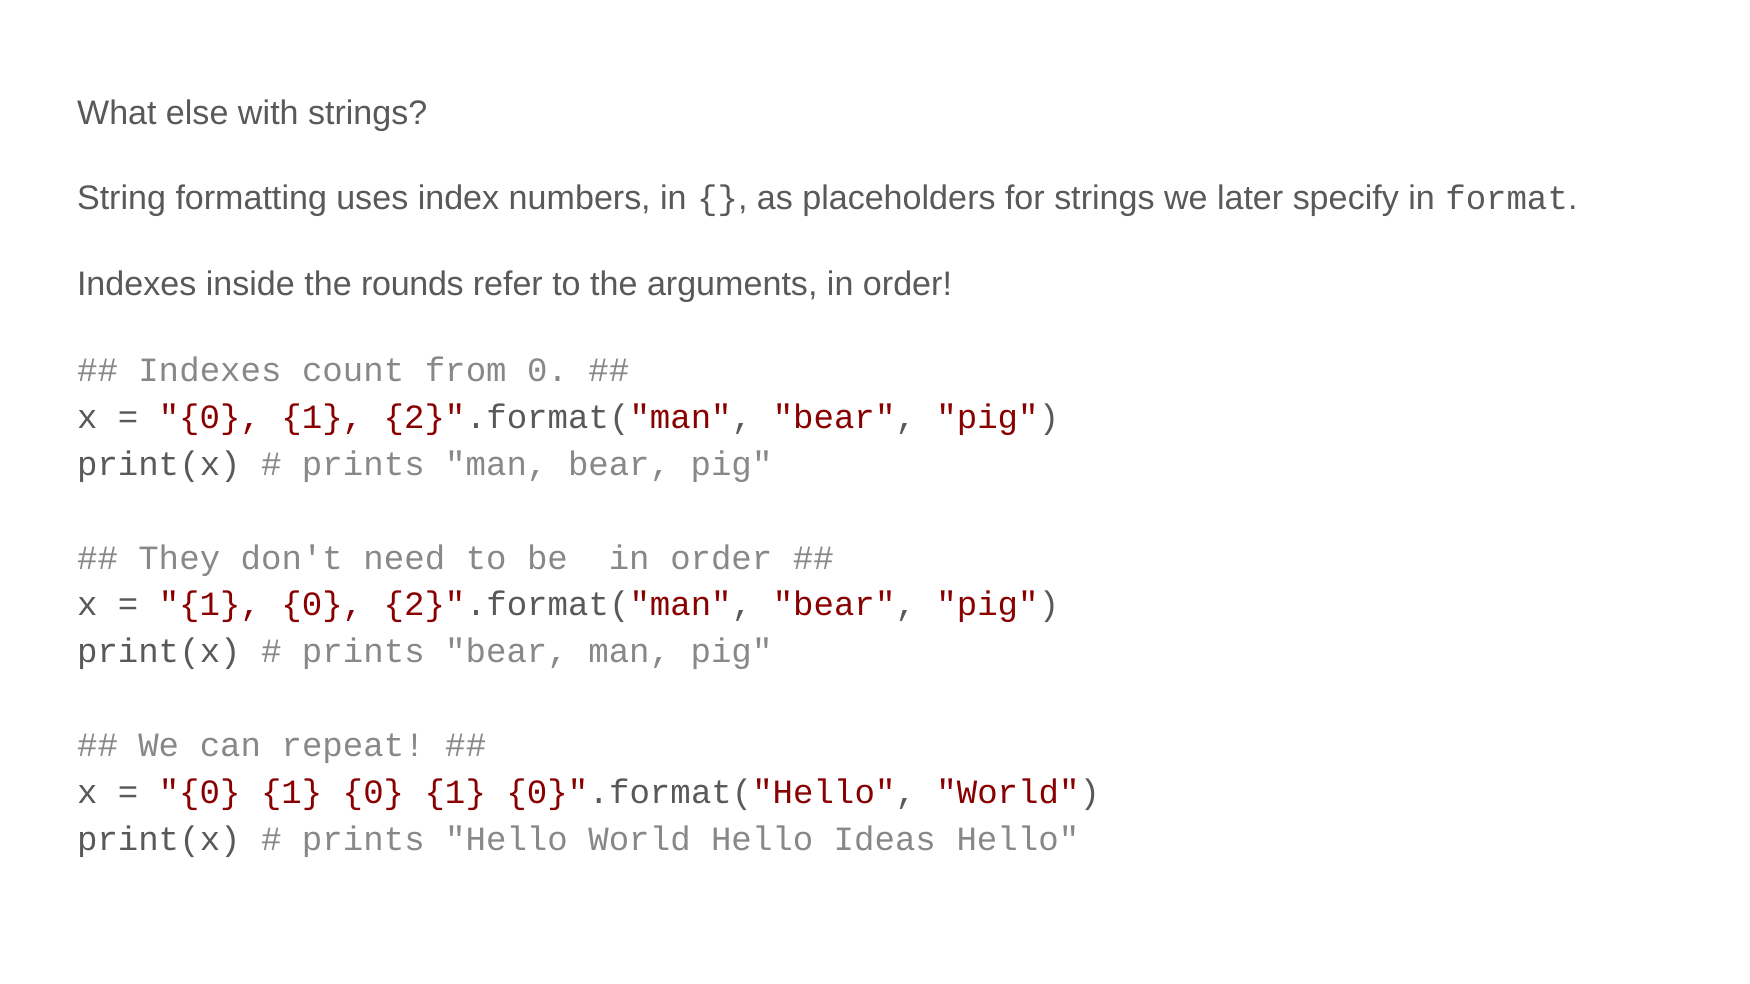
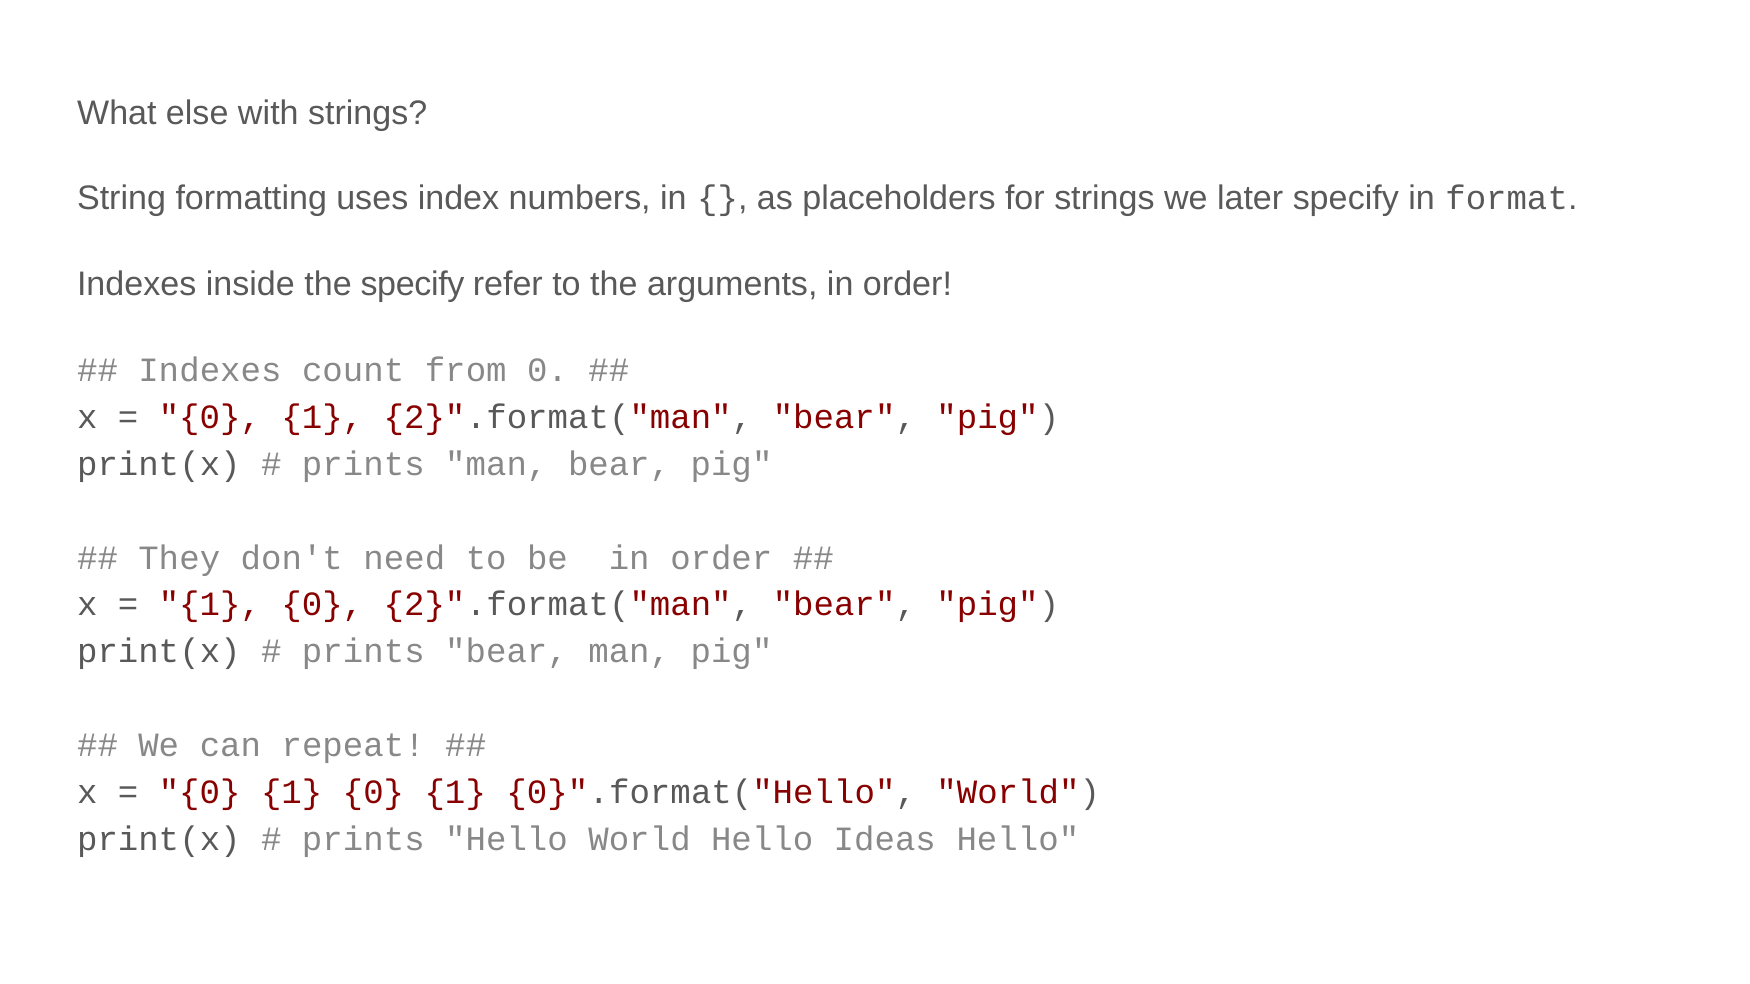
the rounds: rounds -> specify
